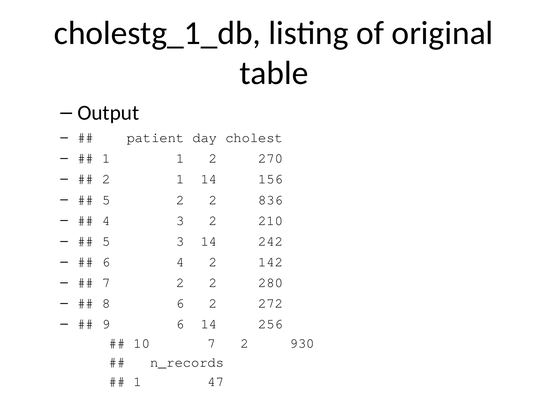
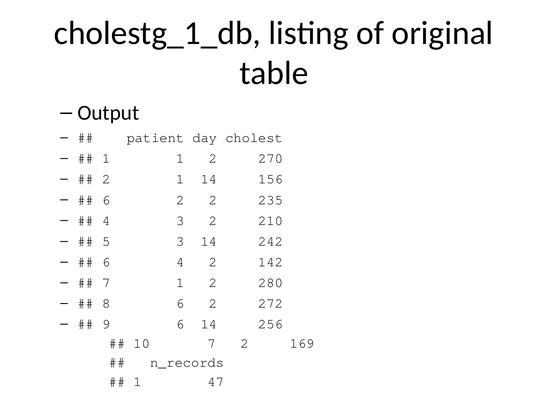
5 at (106, 200): 5 -> 6
836: 836 -> 235
2 at (180, 283): 2 -> 1
930: 930 -> 169
